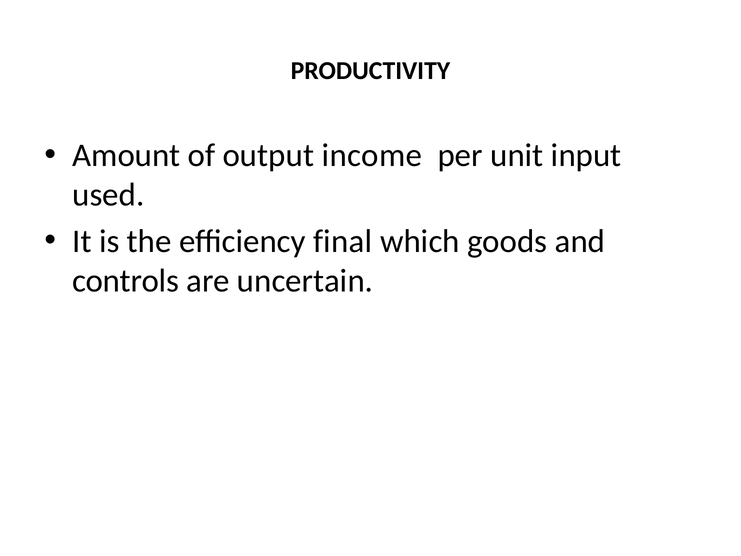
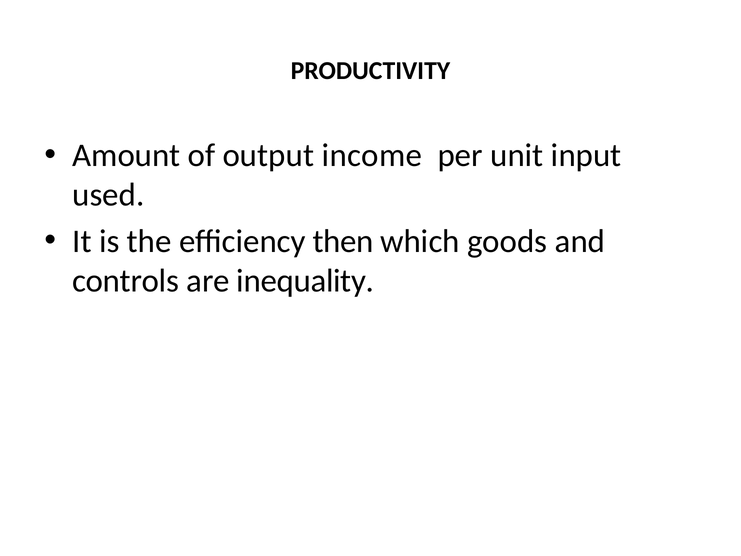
final: final -> then
uncertain: uncertain -> inequality
